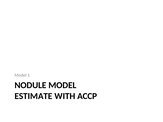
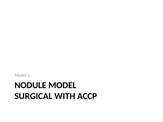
ESTIMATE: ESTIMATE -> SURGICAL
